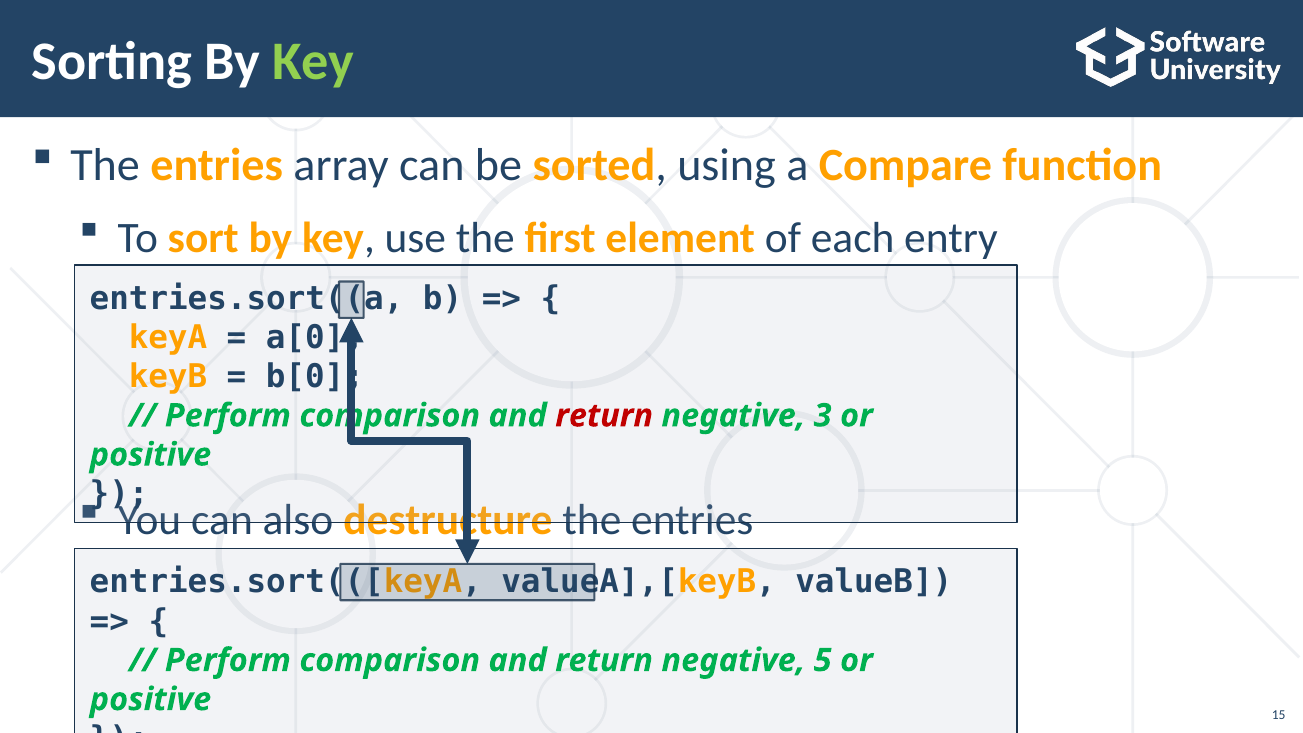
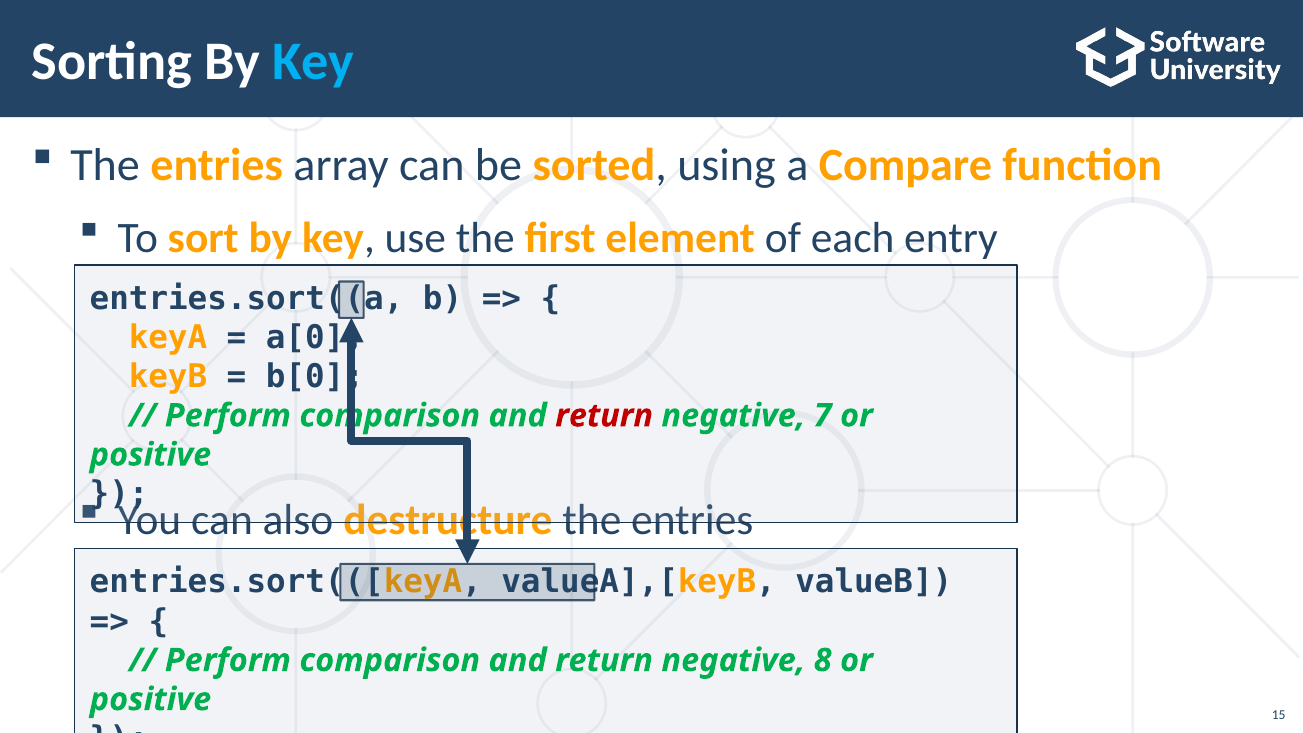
Key at (313, 62) colour: light green -> light blue
3: 3 -> 7
5: 5 -> 8
